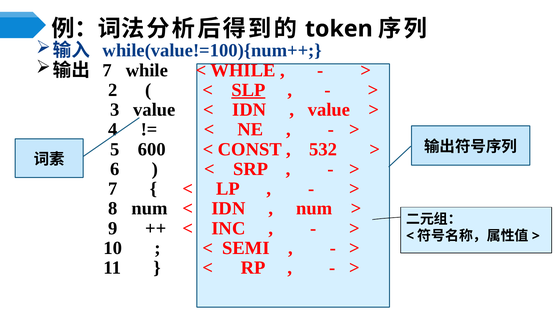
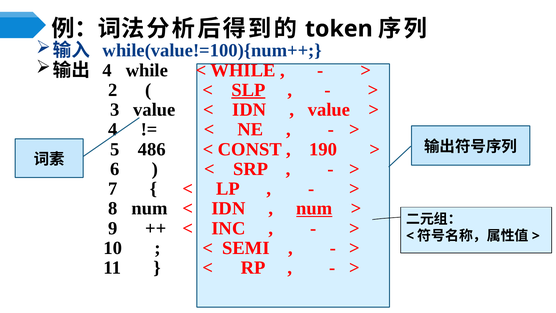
7 at (107, 70): 7 -> 4
600: 600 -> 486
532: 532 -> 190
num at (314, 208) underline: none -> present
